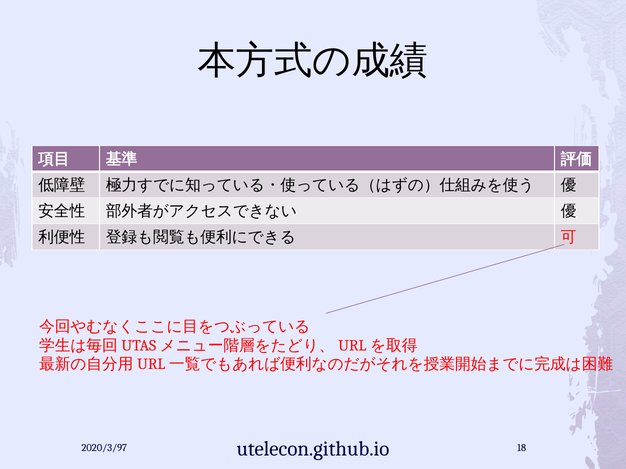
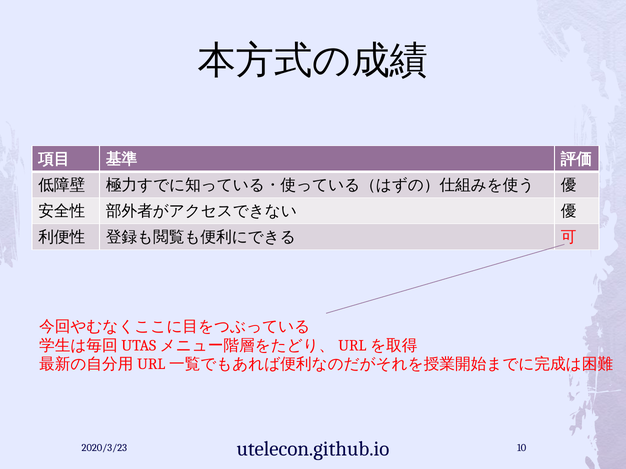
2020/3/97: 2020/3/97 -> 2020/3/23
18: 18 -> 10
